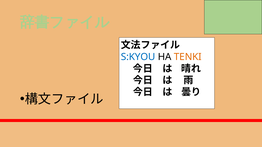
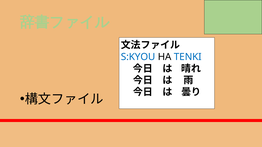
TENKI colour: orange -> blue
